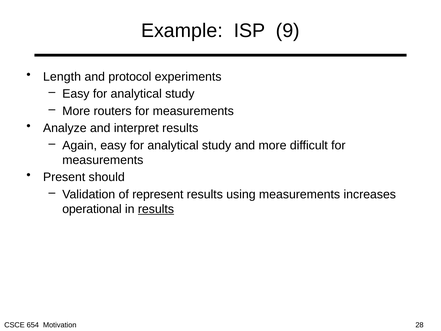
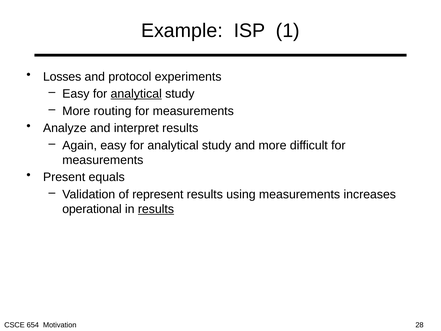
9: 9 -> 1
Length: Length -> Losses
analytical at (136, 94) underline: none -> present
routers: routers -> routing
should: should -> equals
